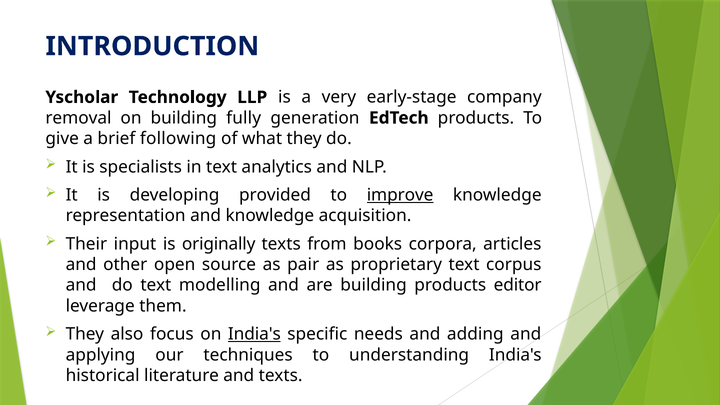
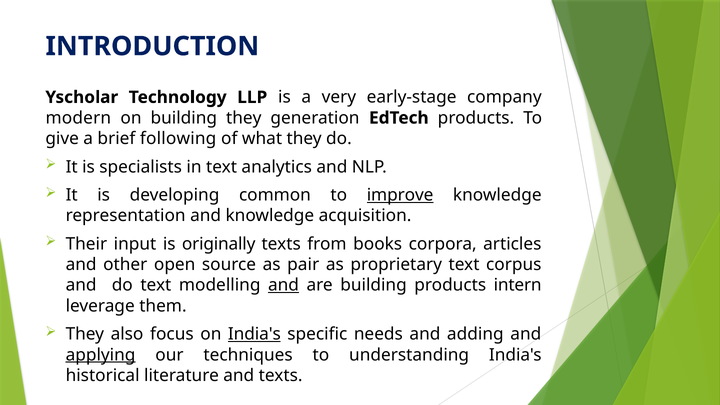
removal: removal -> modern
building fully: fully -> they
provided: provided -> common
and at (284, 285) underline: none -> present
editor: editor -> intern
applying underline: none -> present
